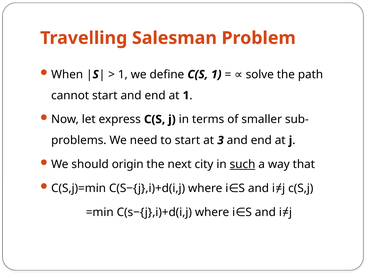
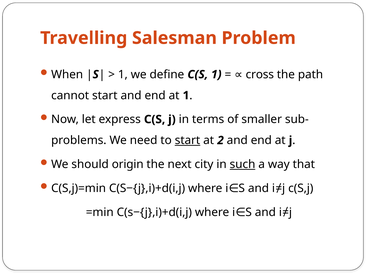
solve: solve -> cross
start at (188, 141) underline: none -> present
3: 3 -> 2
